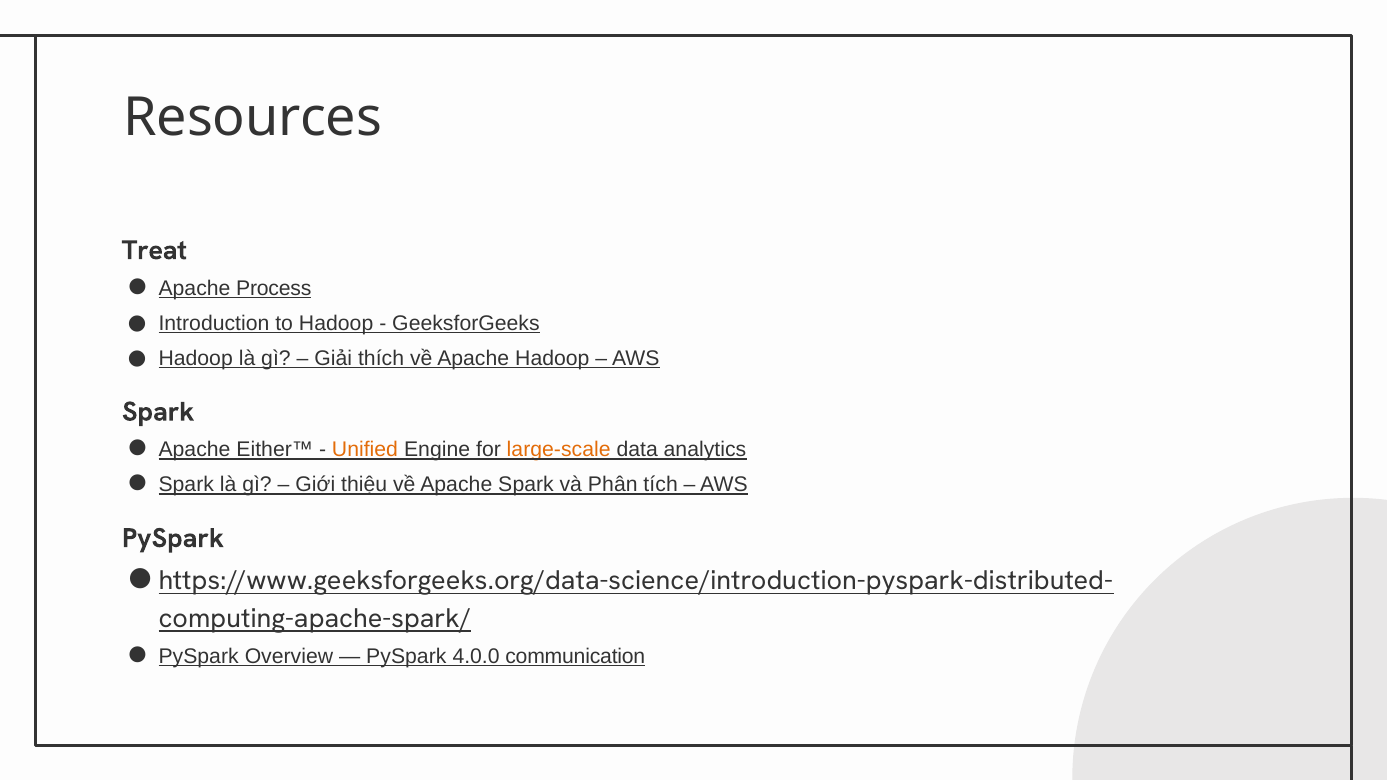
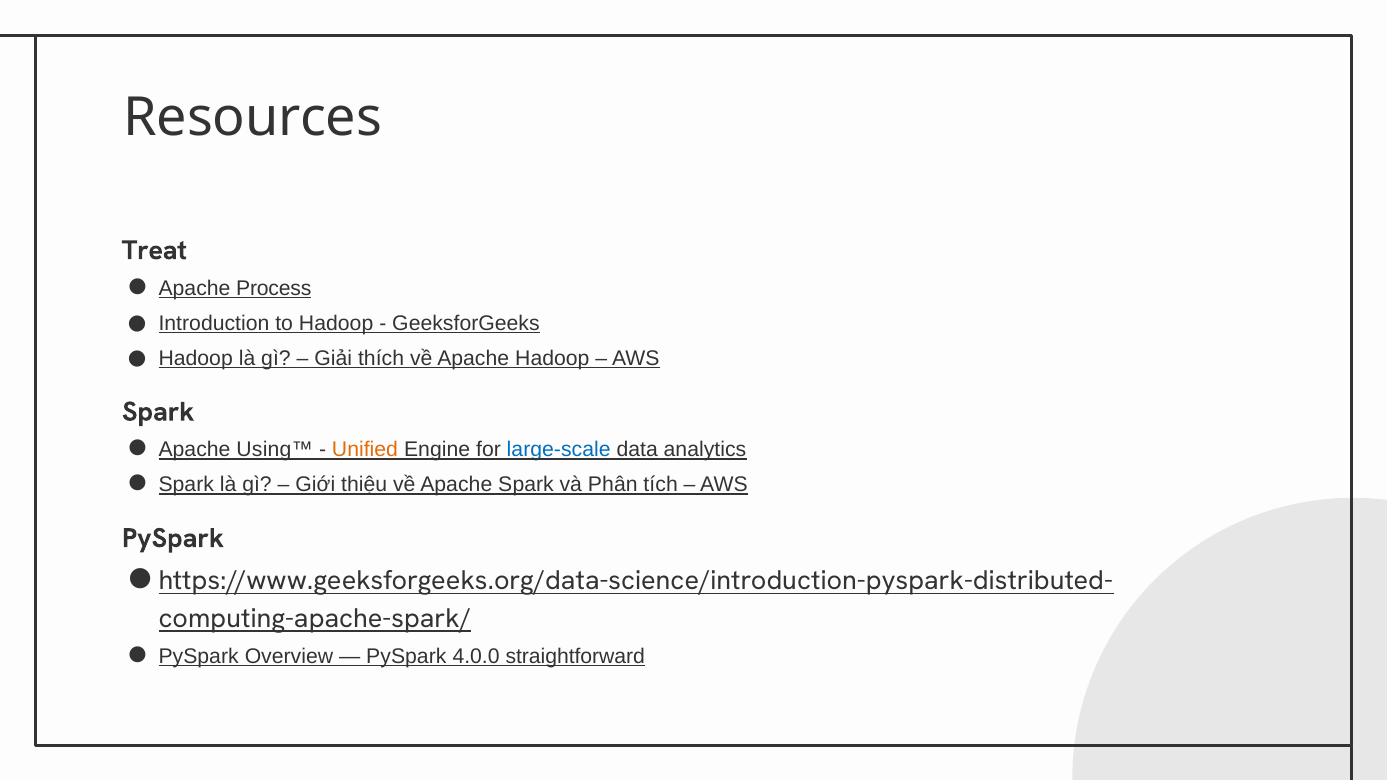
Either™: Either™ -> Using™
large-scale colour: orange -> blue
communication: communication -> straightforward
